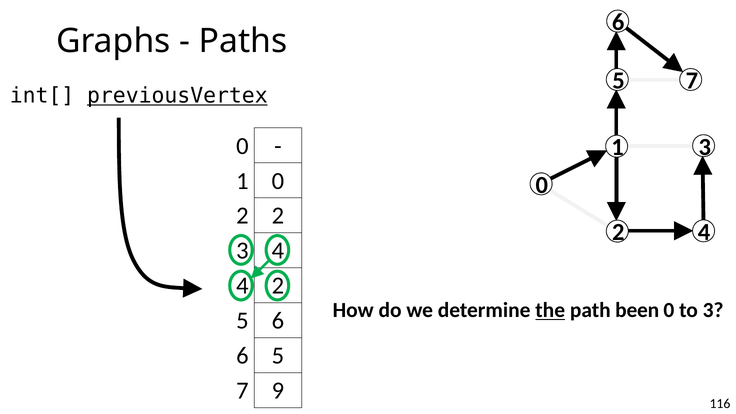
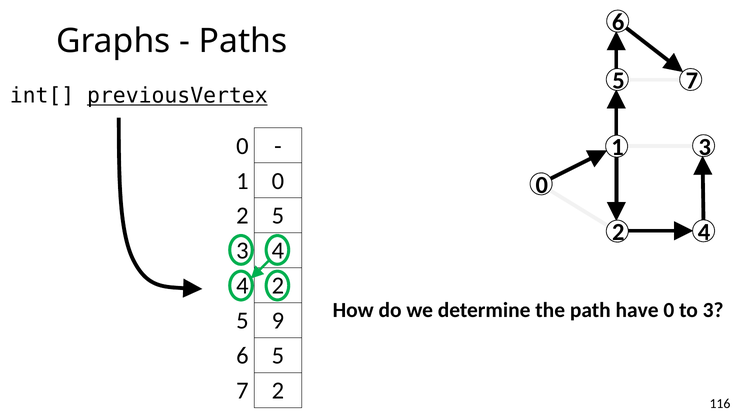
2 at (278, 216): 2 -> 5
the underline: present -> none
been: been -> have
6 at (278, 321): 6 -> 9
7 9: 9 -> 2
